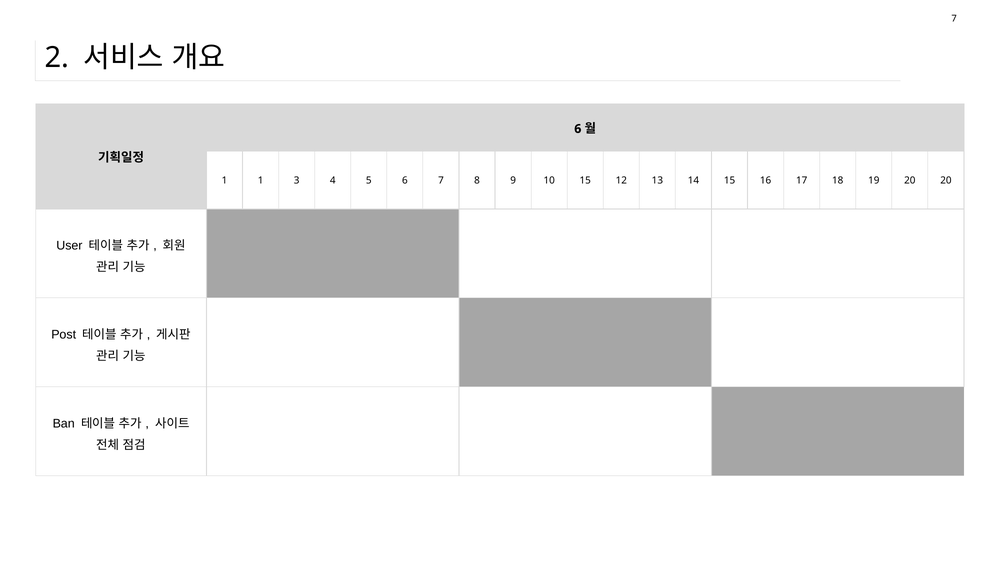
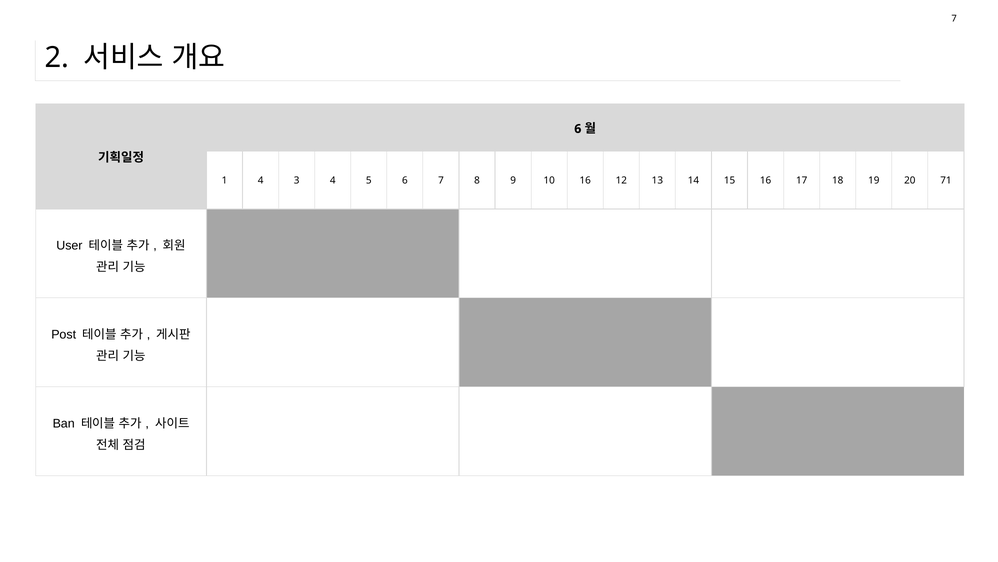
1 1: 1 -> 4
10 15: 15 -> 16
20 20: 20 -> 71
